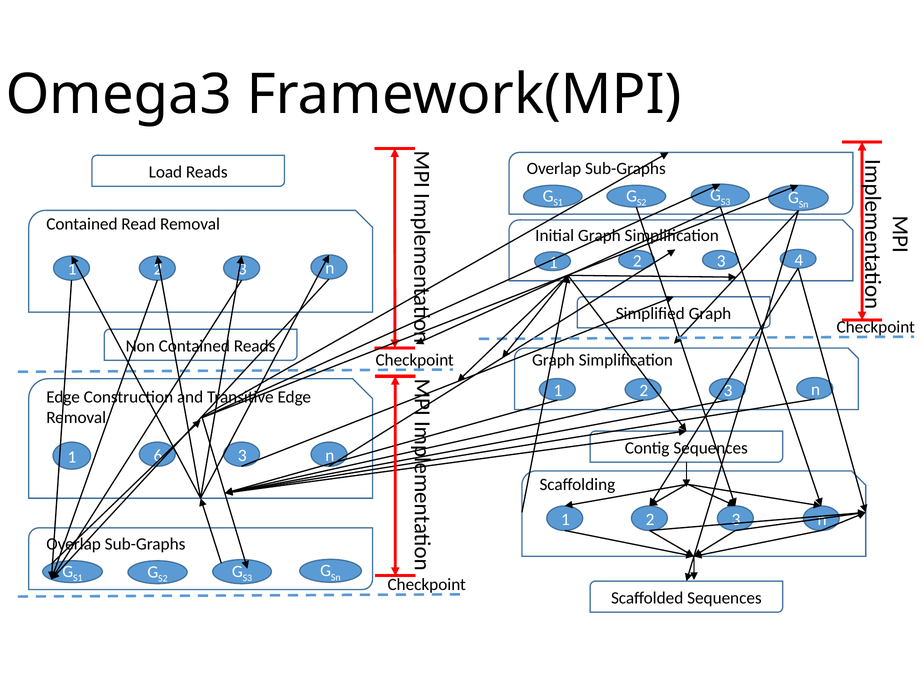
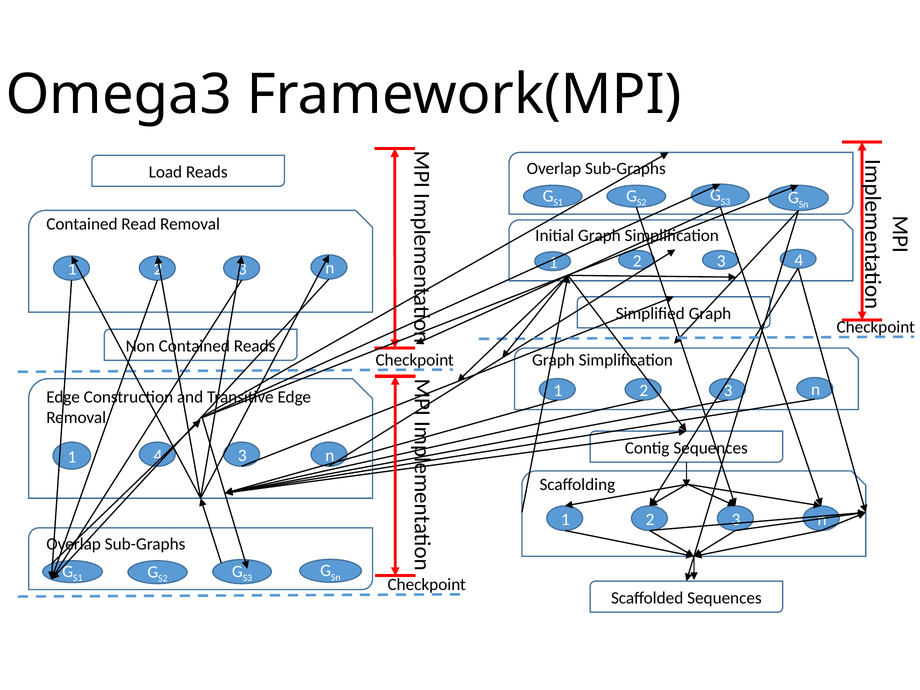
1 6: 6 -> 4
